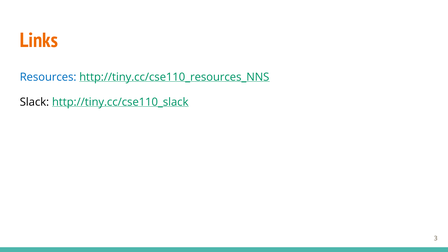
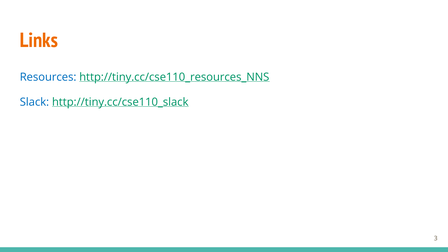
Slack colour: black -> blue
